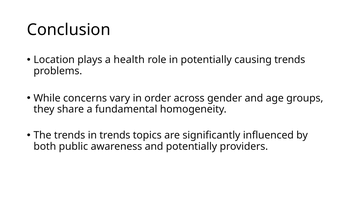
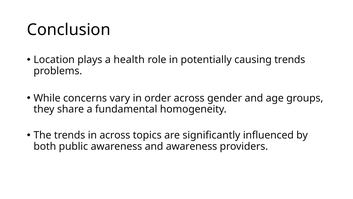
in trends: trends -> across
and potentially: potentially -> awareness
